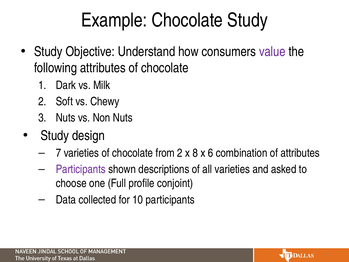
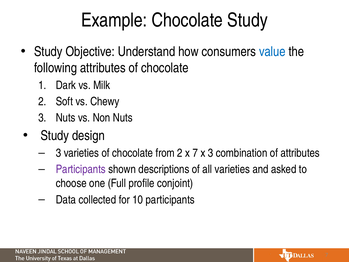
value colour: purple -> blue
7 at (58, 153): 7 -> 3
x 8: 8 -> 7
x 6: 6 -> 3
